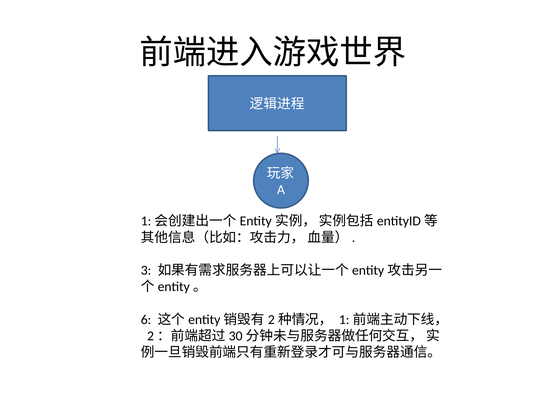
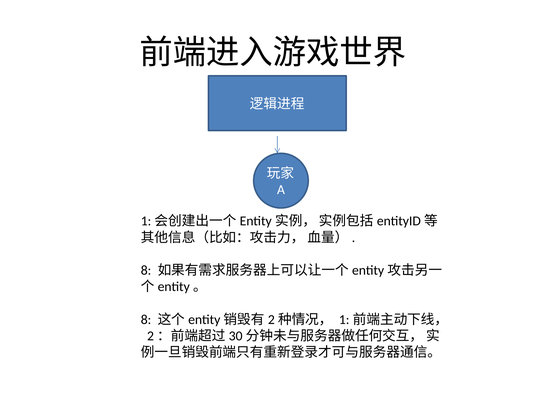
3 at (146, 270): 3 -> 8
6 at (146, 319): 6 -> 8
